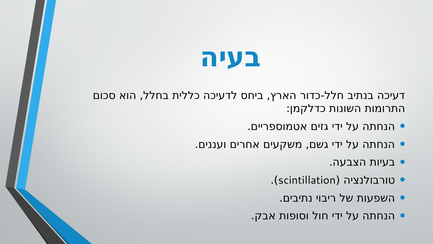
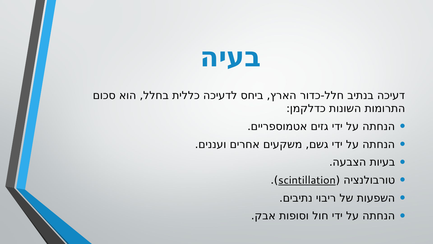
scintillation underline: none -> present
